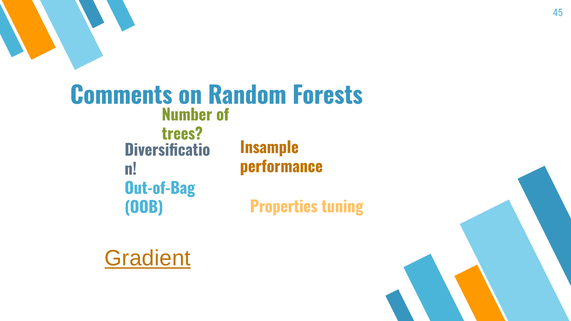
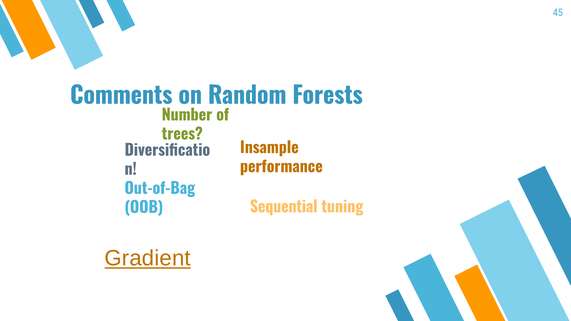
Properties: Properties -> Sequential
